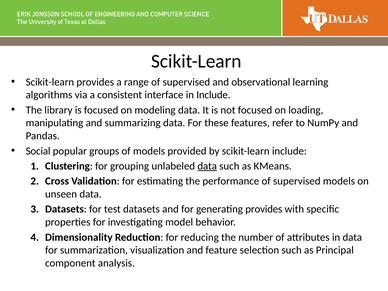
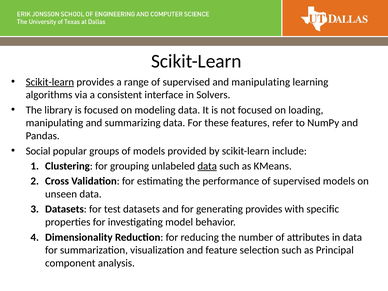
Scikit-learn at (50, 82) underline: none -> present
and observational: observational -> manipulating
in Include: Include -> Solvers
